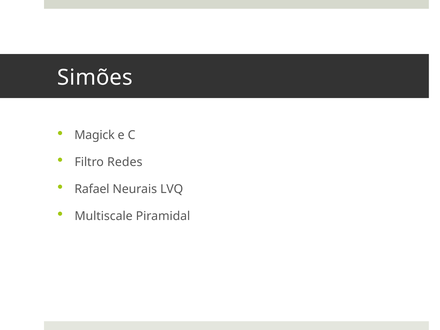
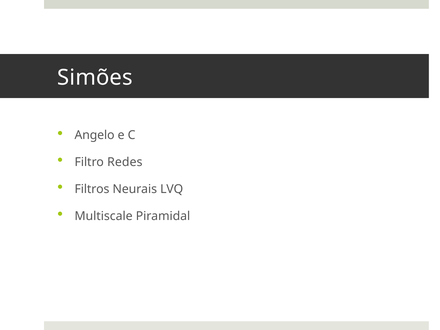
Magick: Magick -> Angelo
Rafael: Rafael -> Filtros
